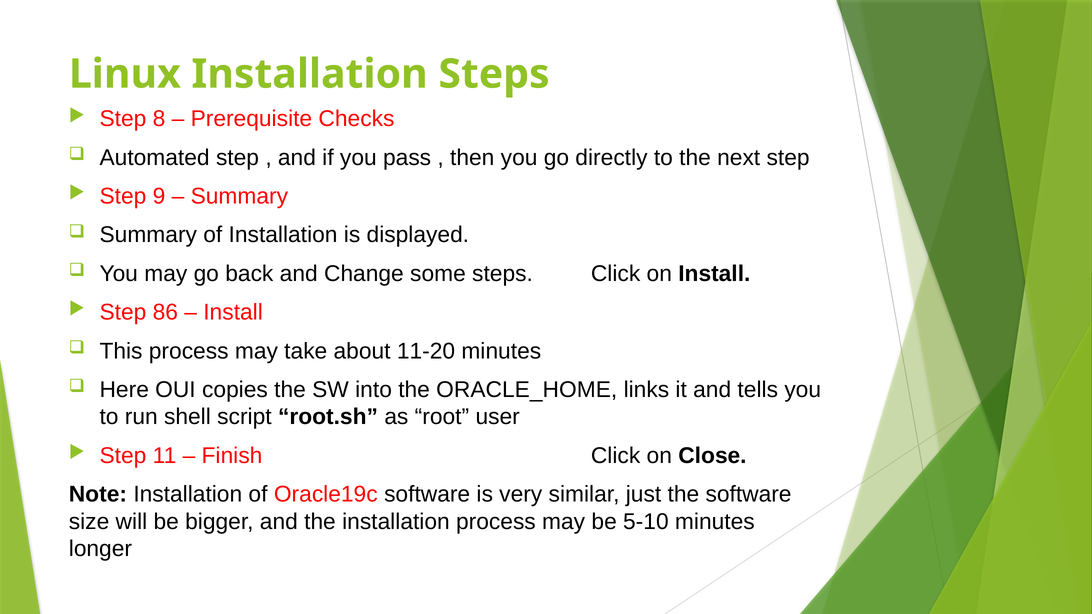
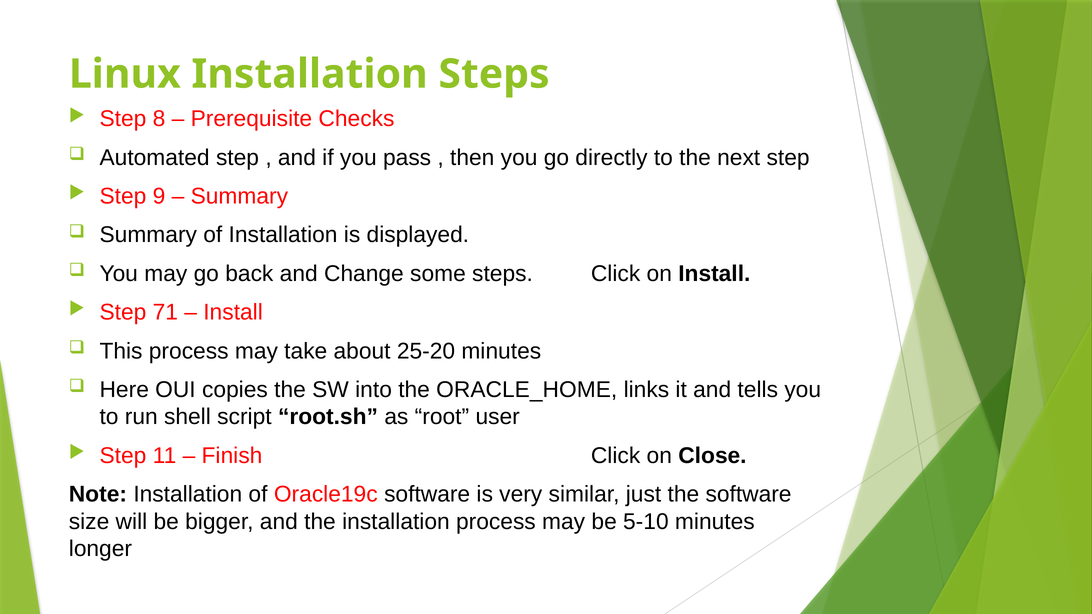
86: 86 -> 71
11-20: 11-20 -> 25-20
